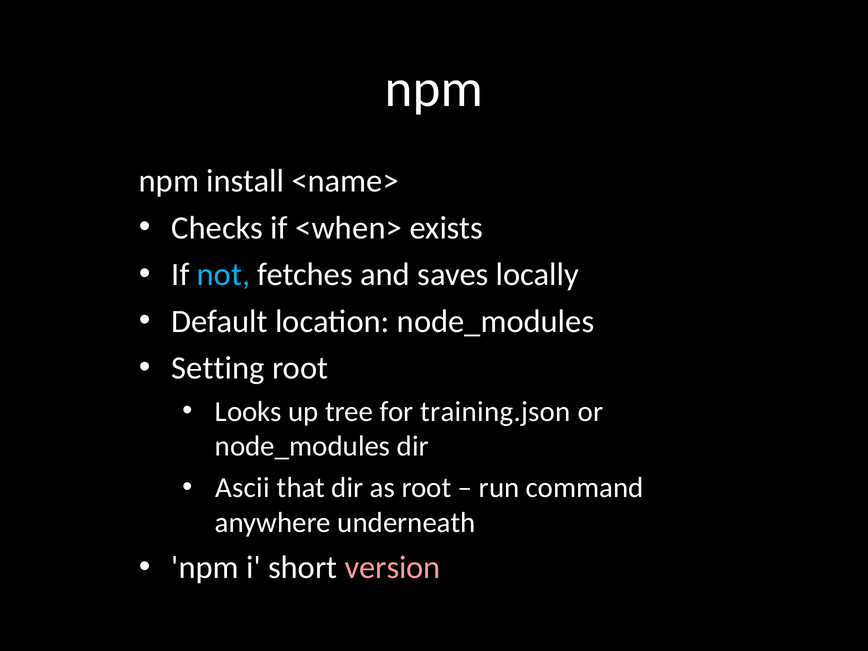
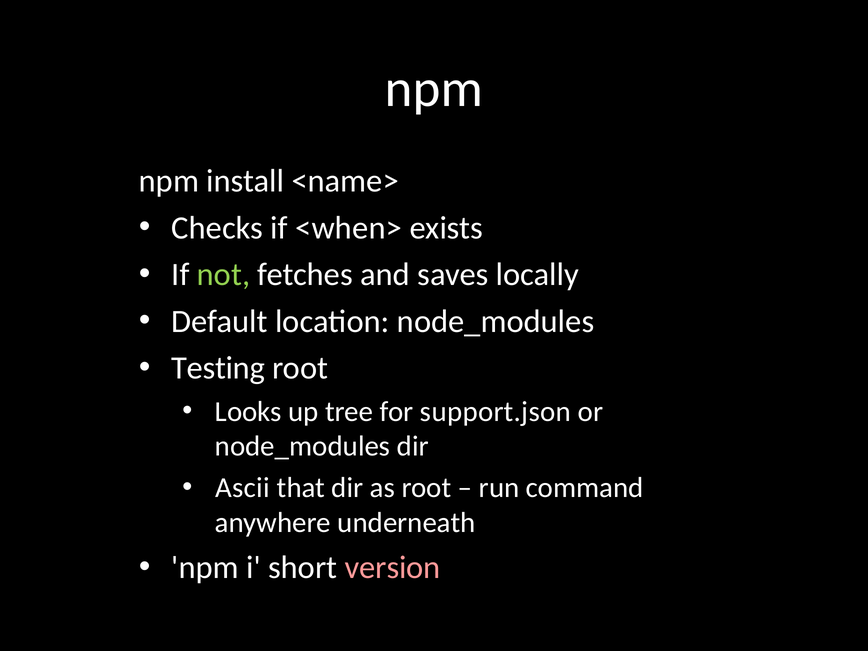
not colour: light blue -> light green
Setting: Setting -> Testing
training.json: training.json -> support.json
